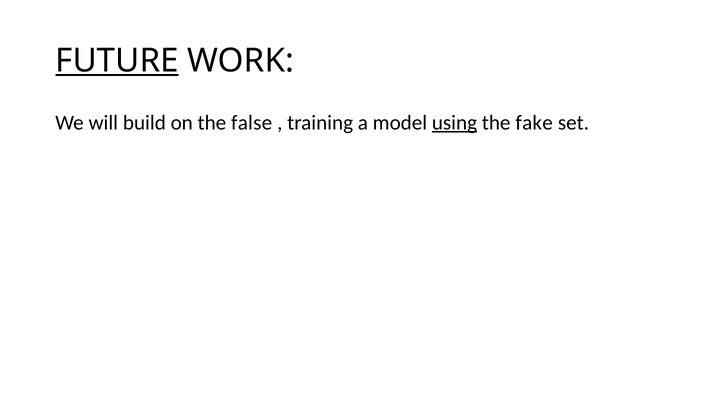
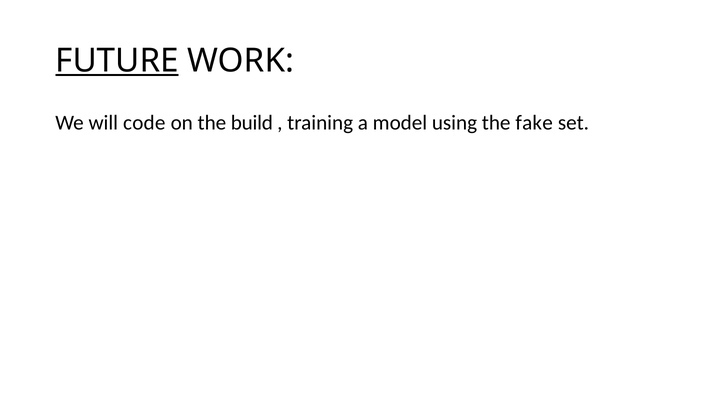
build: build -> code
false: false -> build
using underline: present -> none
